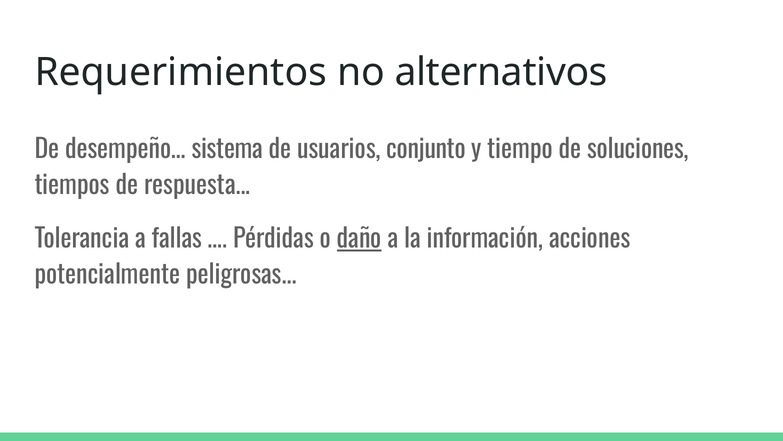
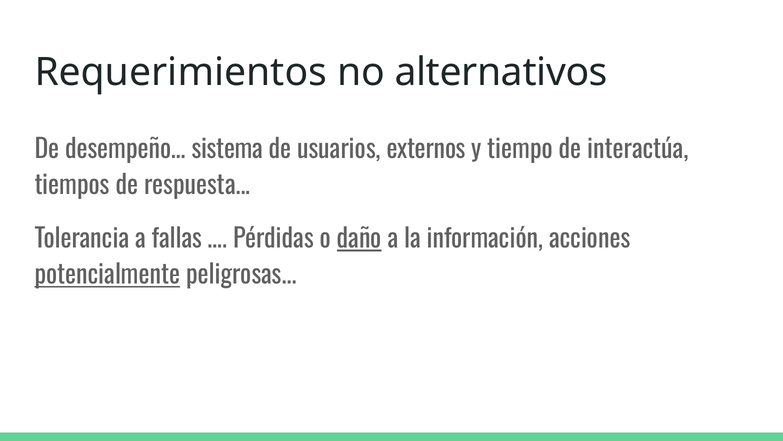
conjunto: conjunto -> externos
soluciones: soluciones -> interactúa
potencialmente underline: none -> present
